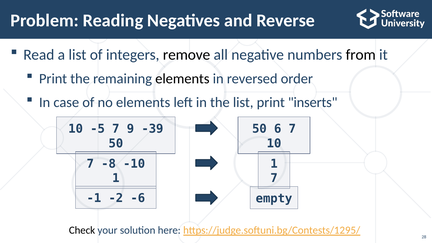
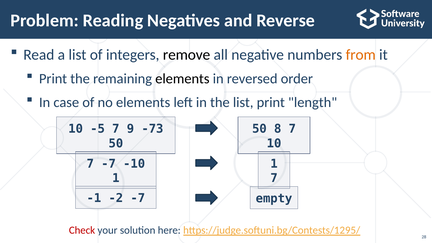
from colour: black -> orange
inserts: inserts -> length
-39: -39 -> -73
6: 6 -> 8
7 -8: -8 -> -7
-2 -6: -6 -> -7
Check colour: black -> red
